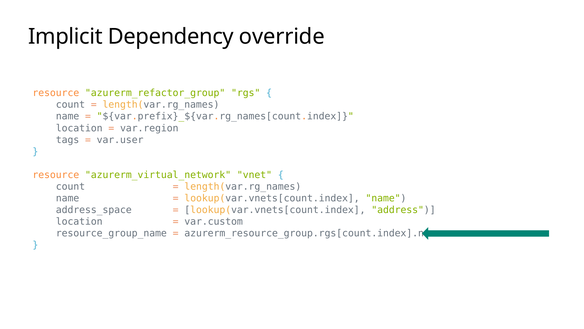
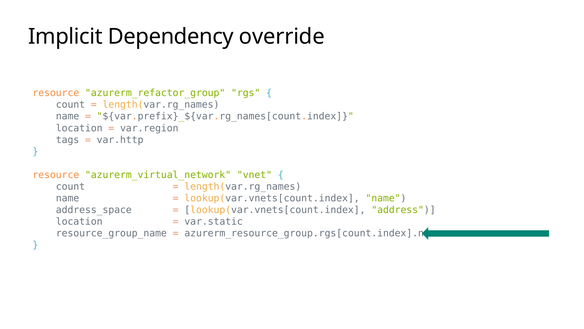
var.user: var.user -> var.http
var.custom: var.custom -> var.static
